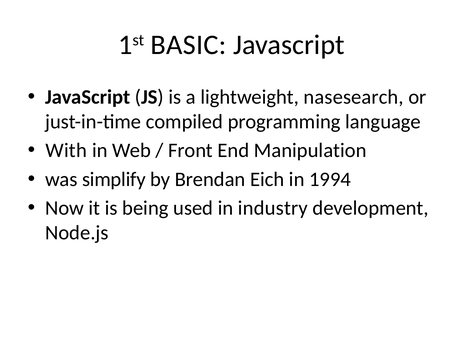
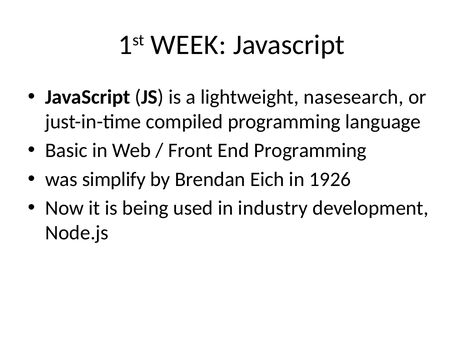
BASIC: BASIC -> WEEK
With: With -> Basic
End Manipulation: Manipulation -> Programming
1994: 1994 -> 1926
